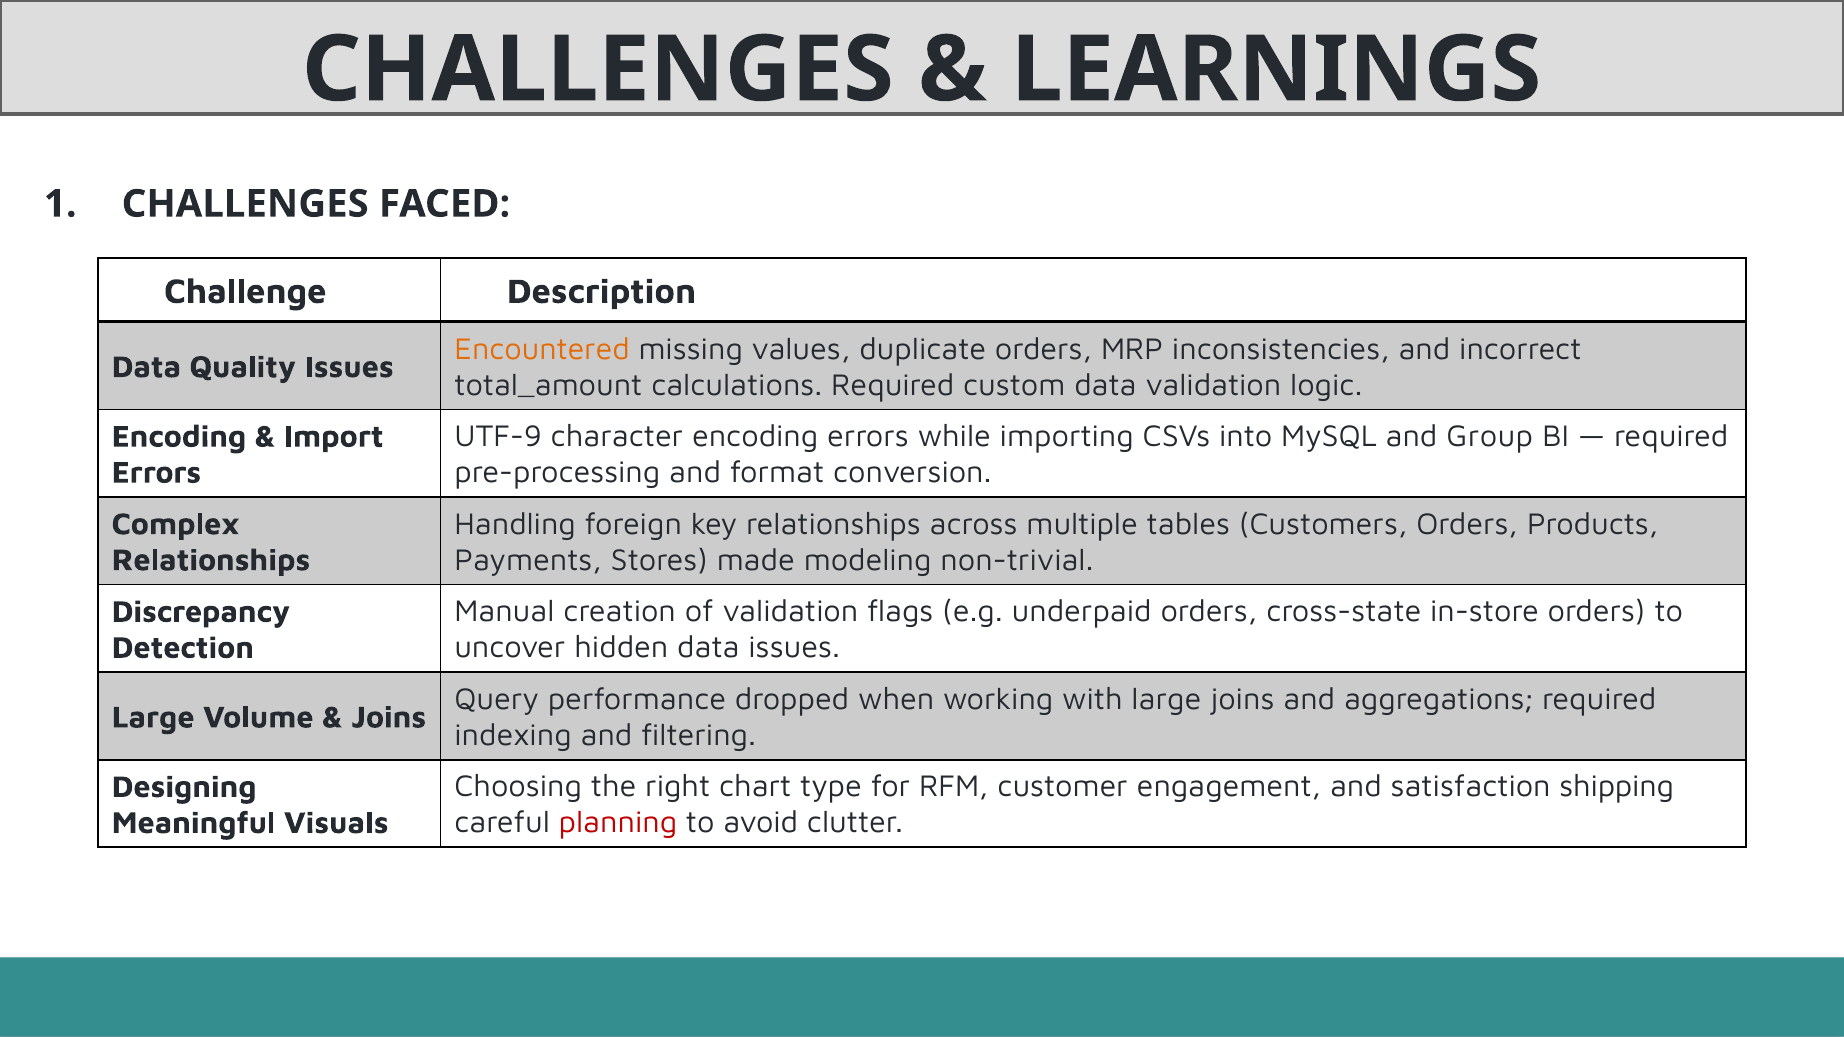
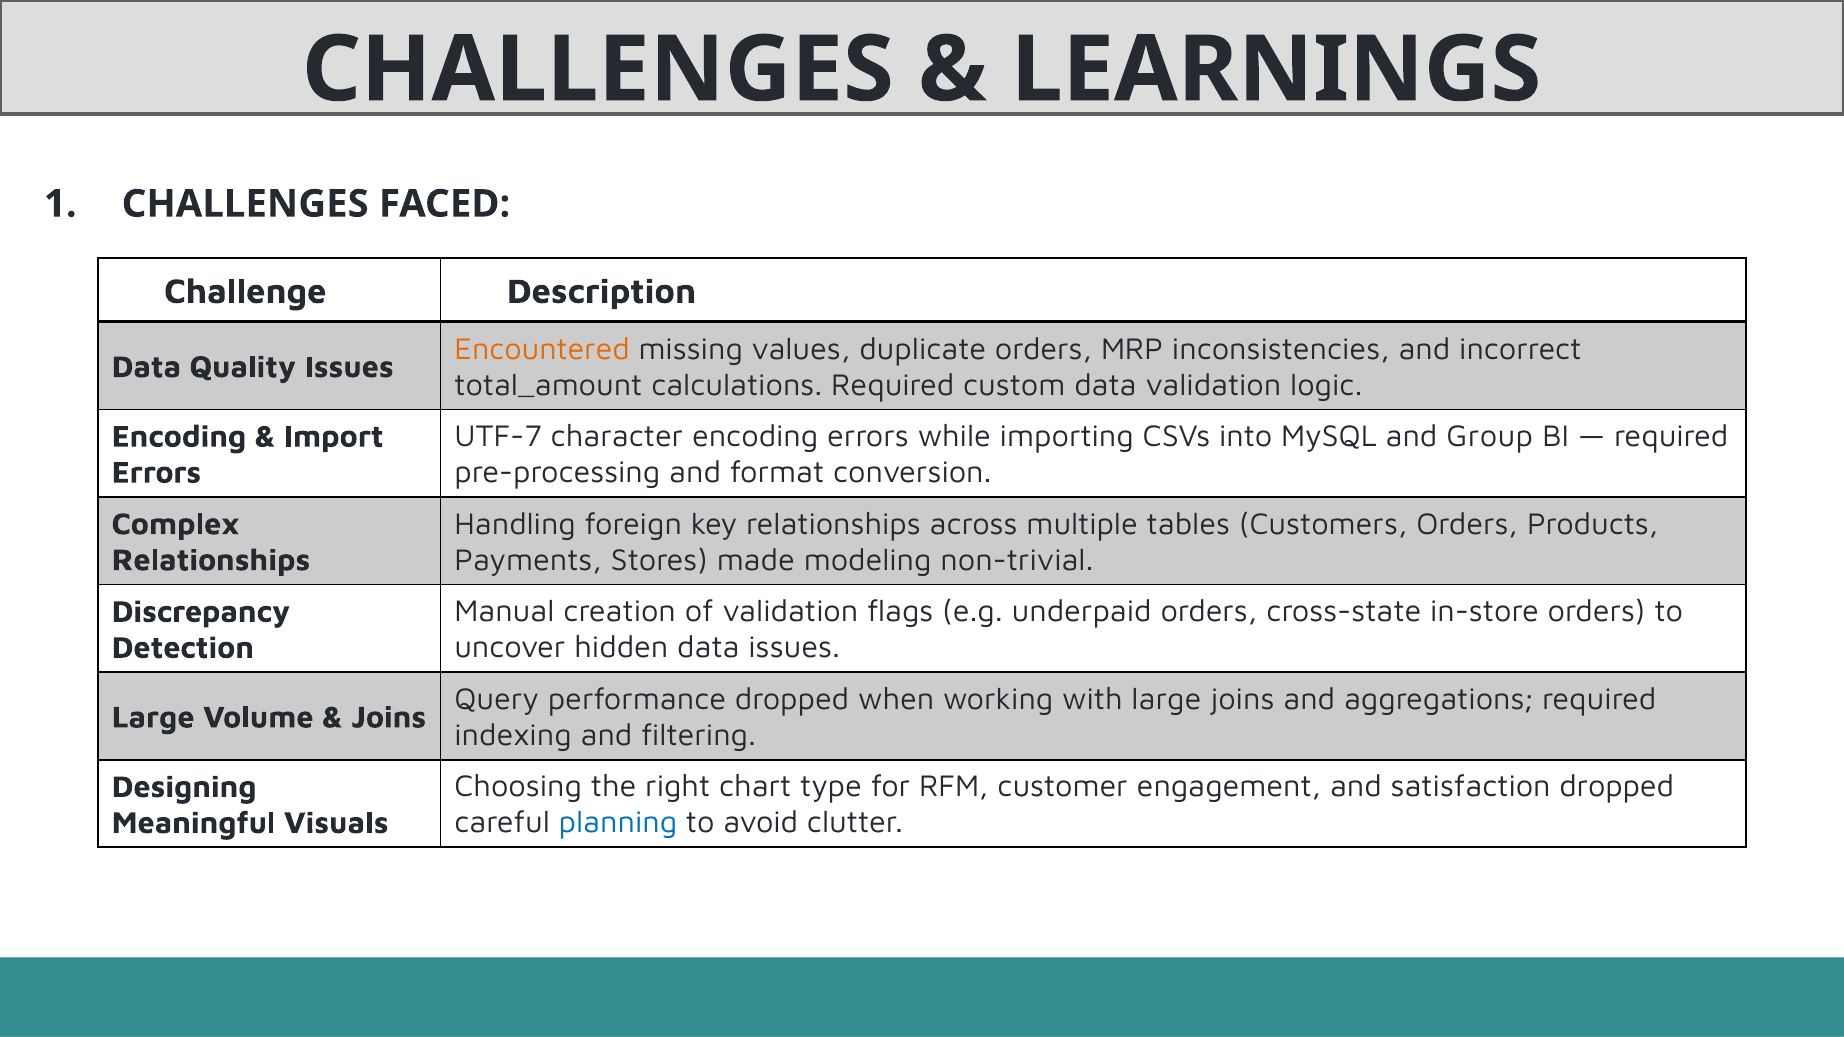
UTF-9: UTF-9 -> UTF-7
satisfaction shipping: shipping -> dropped
planning colour: red -> blue
